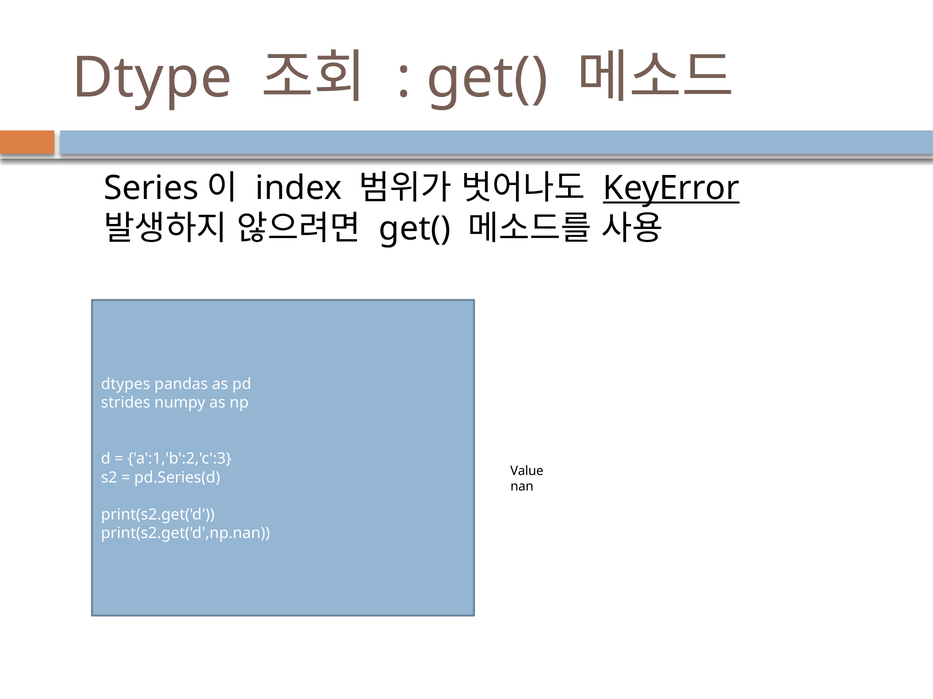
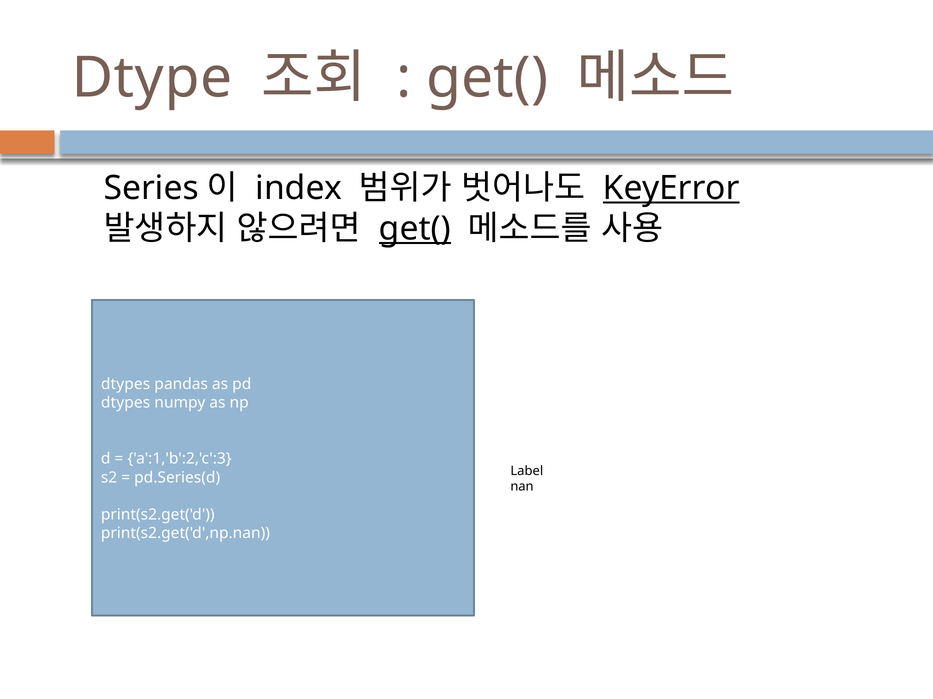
get( at (415, 229) underline: none -> present
strides at (126, 403): strides -> dtypes
Value: Value -> Label
